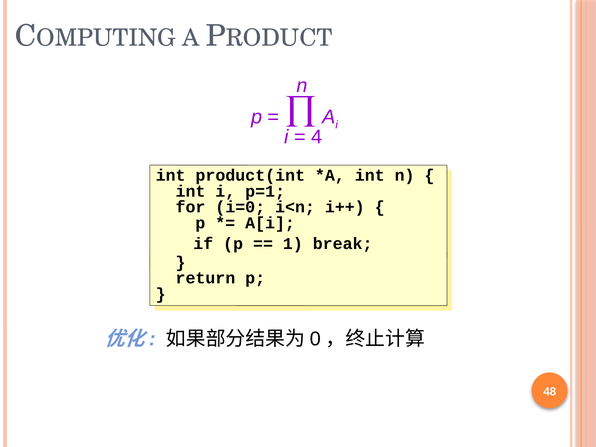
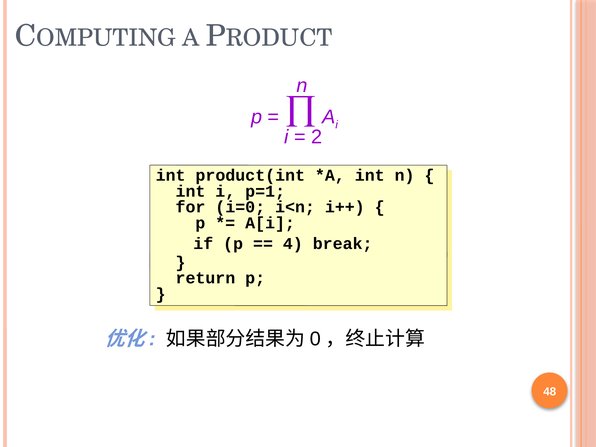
4: 4 -> 2
1: 1 -> 4
